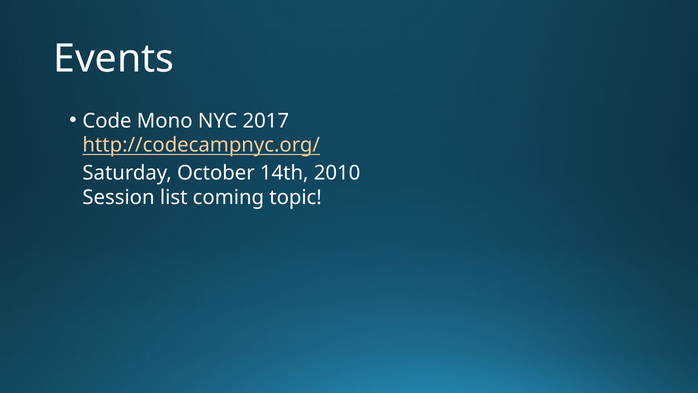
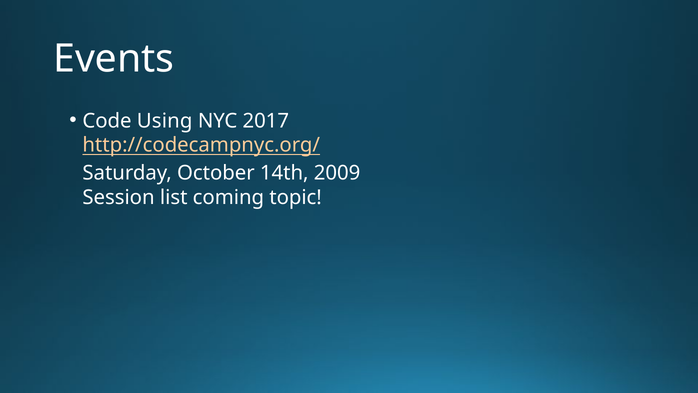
Mono: Mono -> Using
2010: 2010 -> 2009
